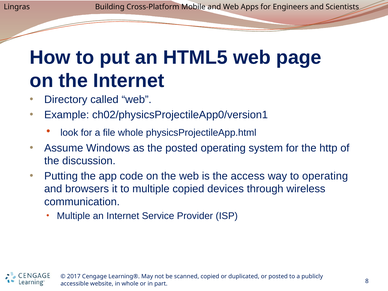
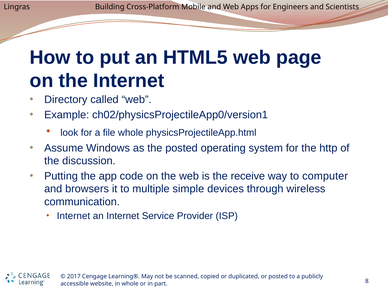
access: access -> receive
to operating: operating -> computer
multiple copied: copied -> simple
Multiple at (74, 216): Multiple -> Internet
